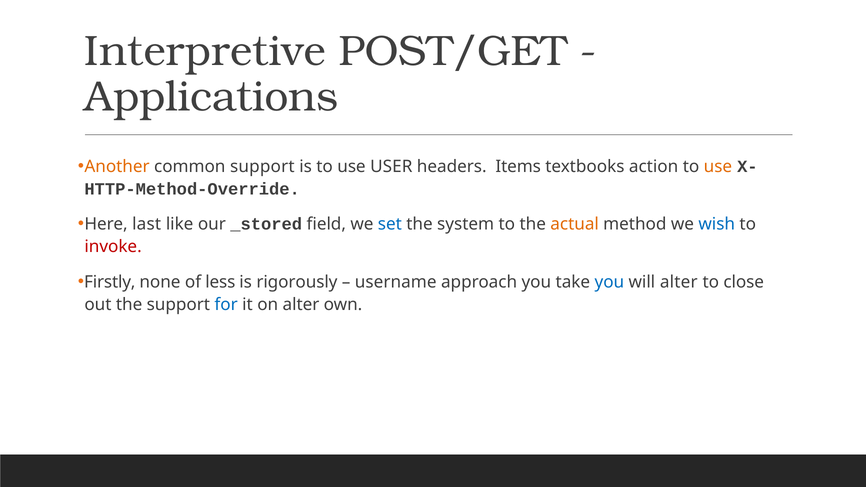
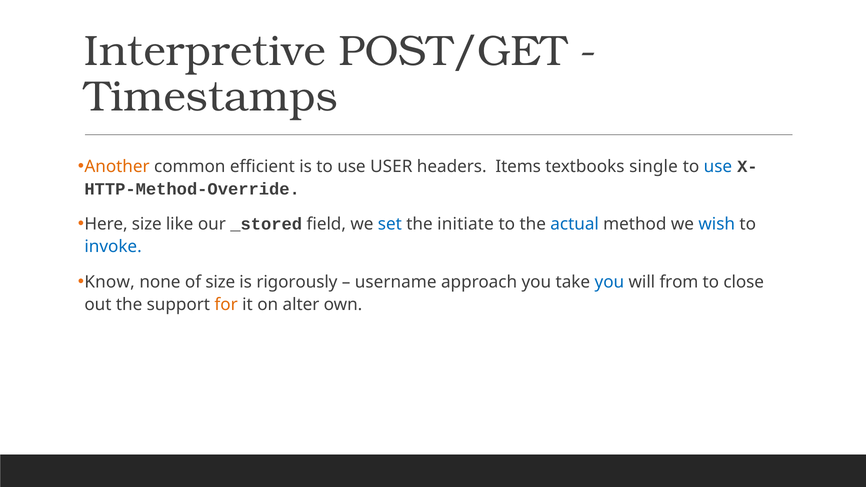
Applications: Applications -> Timestamps
common support: support -> efficient
action: action -> single
use at (718, 166) colour: orange -> blue
Here last: last -> size
system: system -> initiate
actual colour: orange -> blue
invoke colour: red -> blue
Firstly: Firstly -> Know
of less: less -> size
will alter: alter -> from
for colour: blue -> orange
